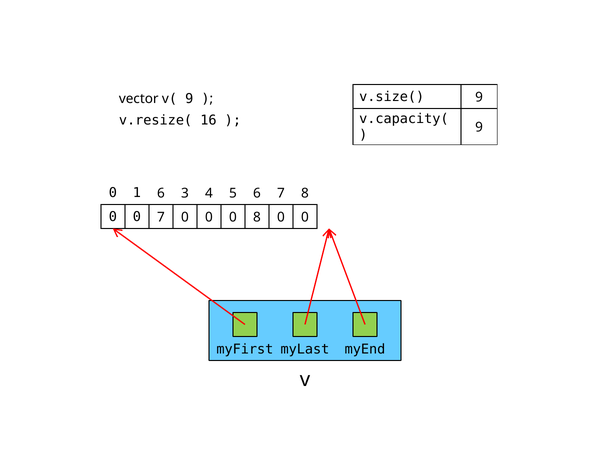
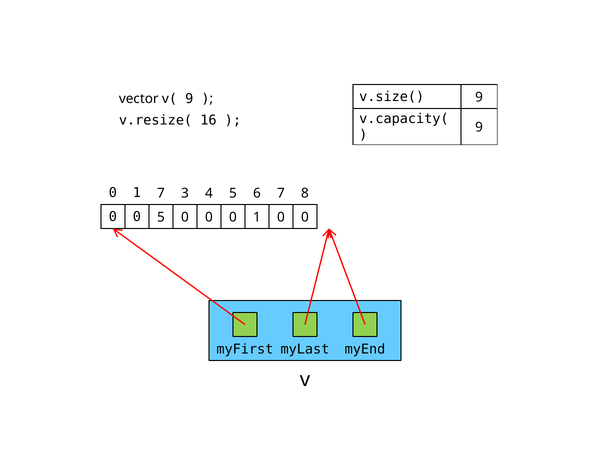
1 6: 6 -> 7
0 7: 7 -> 5
0 0 8: 8 -> 1
